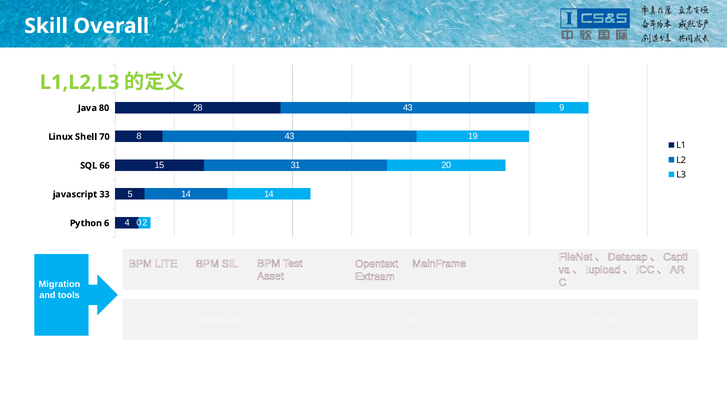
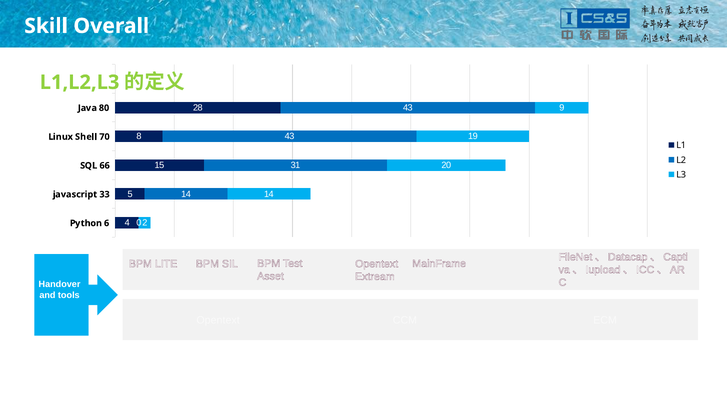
Migration: Migration -> Handover
